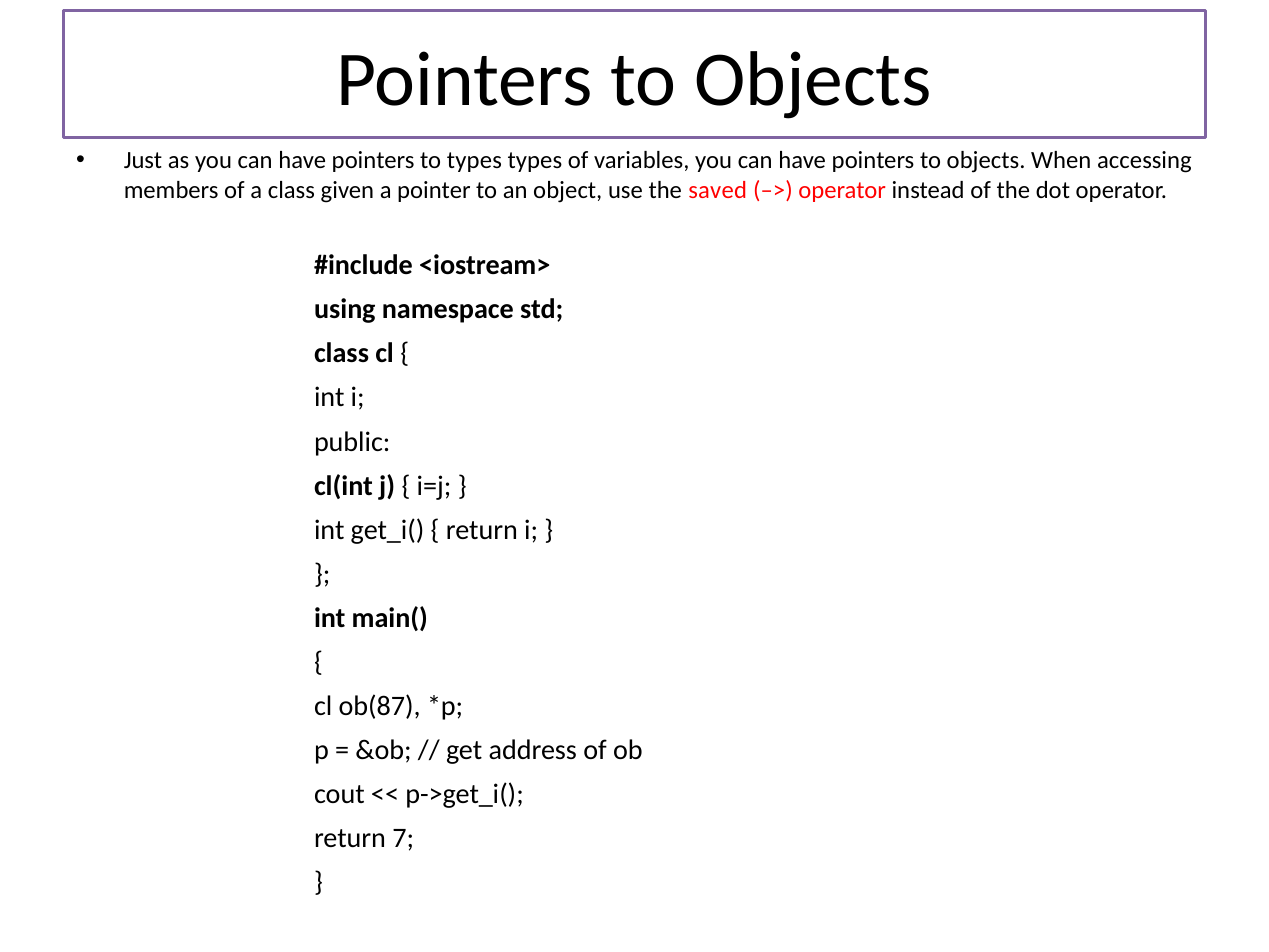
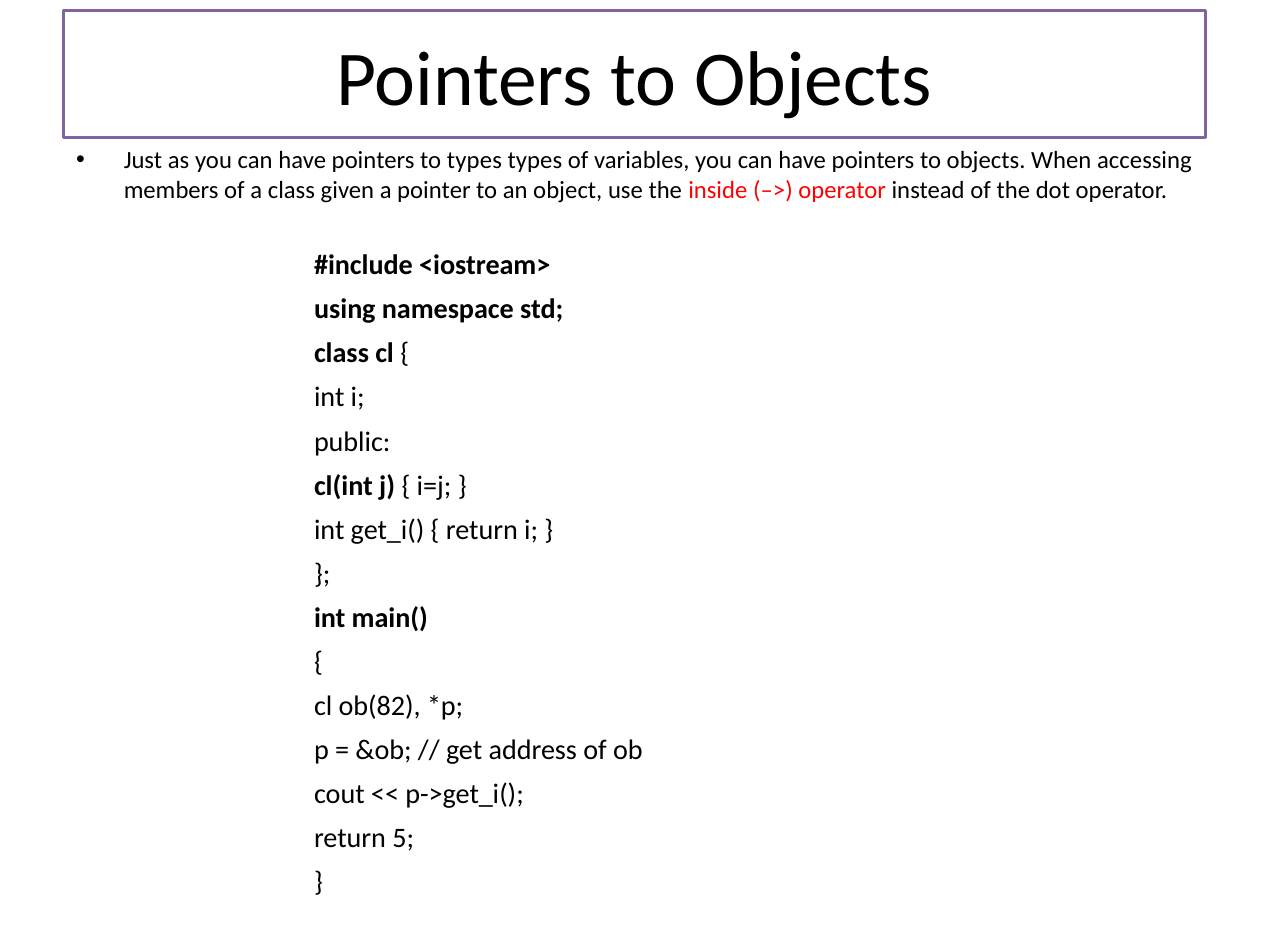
saved: saved -> inside
ob(87: ob(87 -> ob(82
7: 7 -> 5
